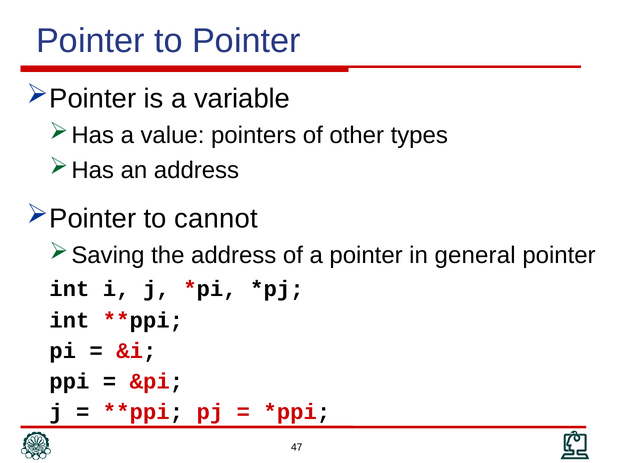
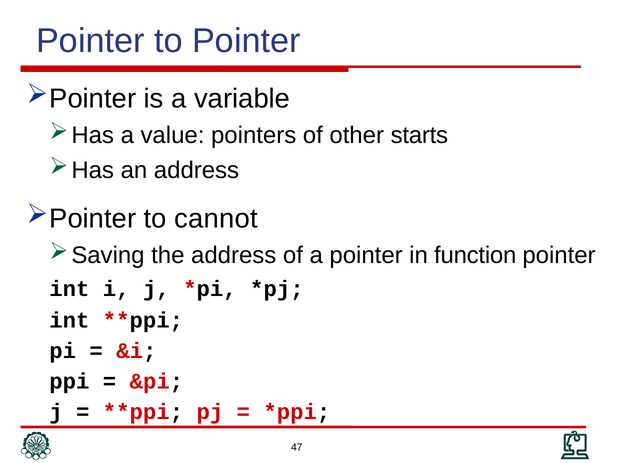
types: types -> starts
general: general -> function
